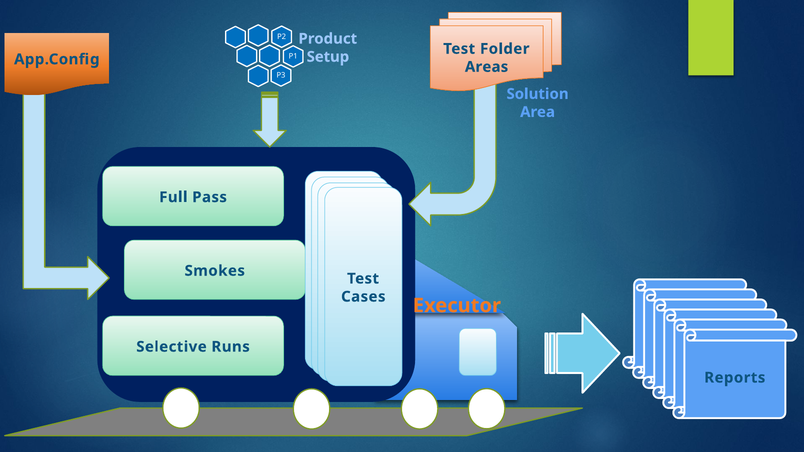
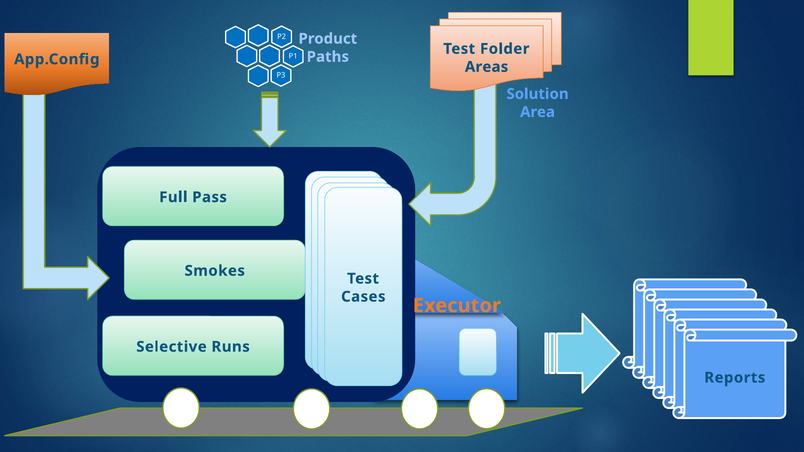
Setup: Setup -> Paths
